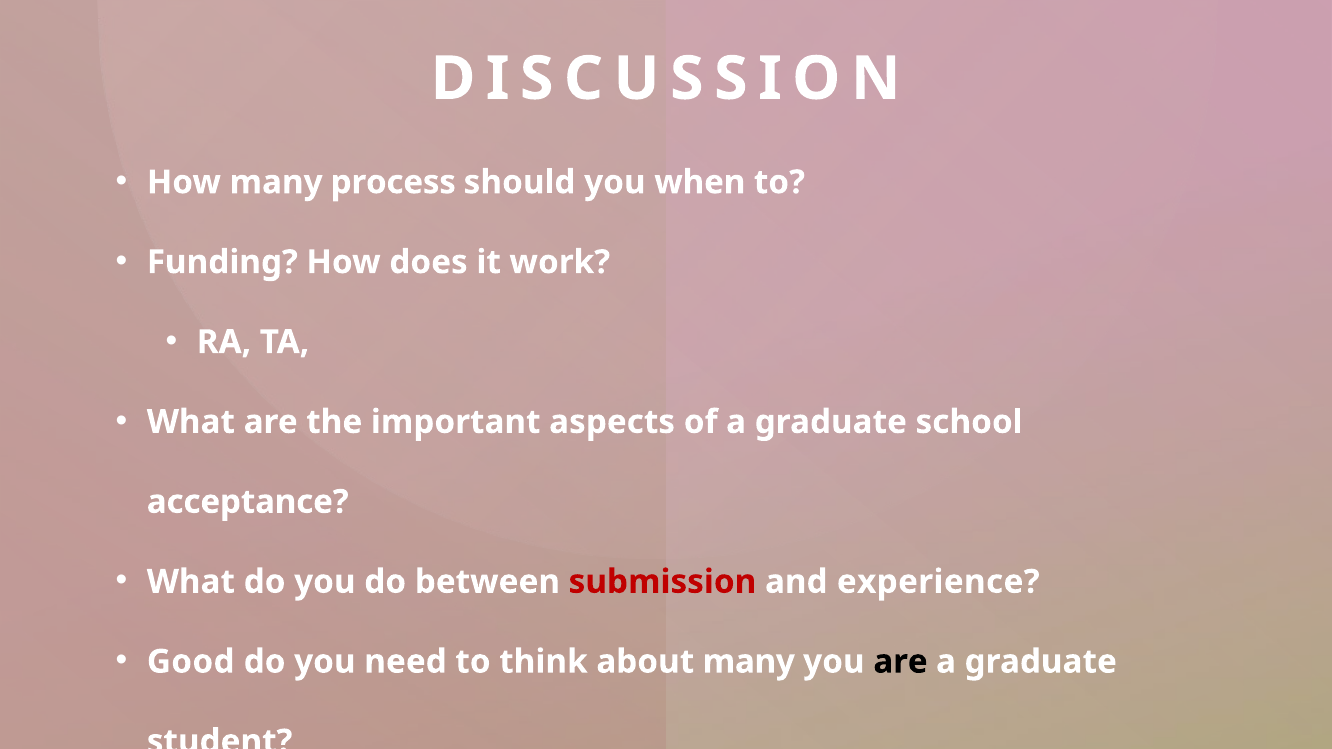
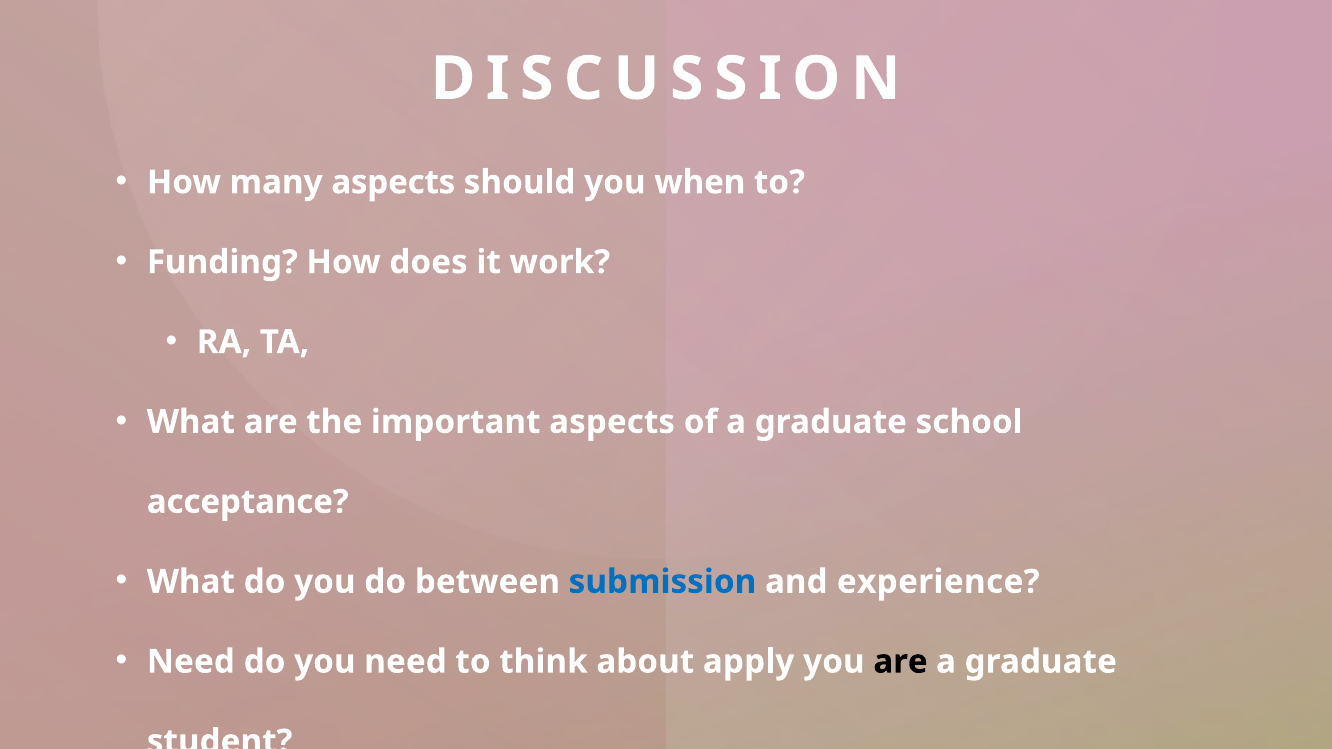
many process: process -> aspects
submission colour: red -> blue
Good at (191, 662): Good -> Need
about many: many -> apply
